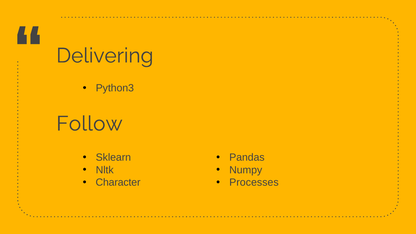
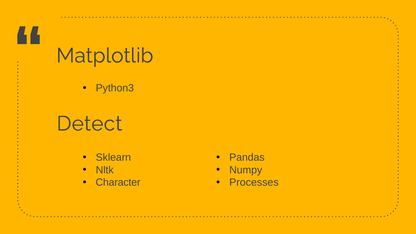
Delivering: Delivering -> Matplotlib
Follow: Follow -> Detect
